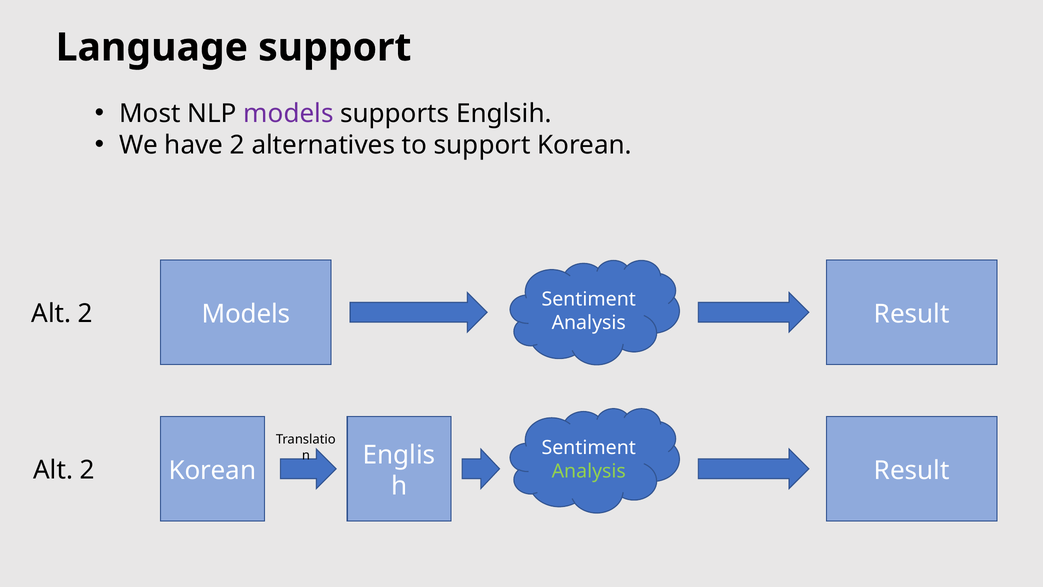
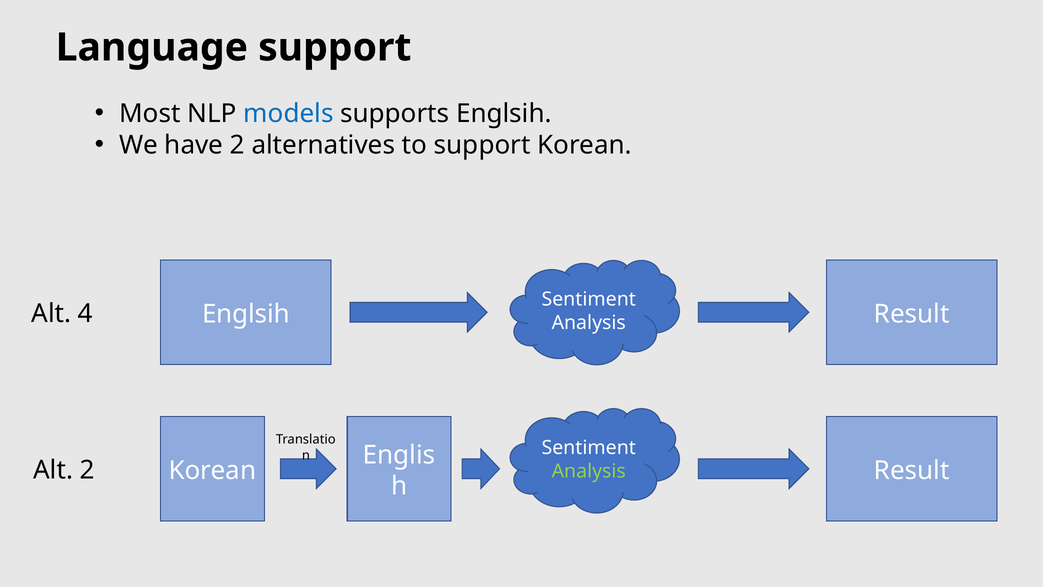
models at (288, 114) colour: purple -> blue
2 at (85, 314): 2 -> 4
Models at (246, 314): Models -> Englsih
